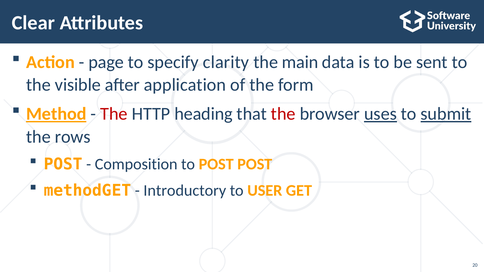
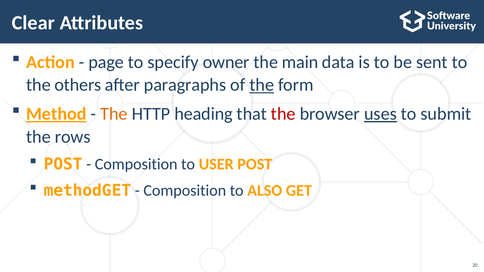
clarity: clarity -> owner
visible: visible -> others
application: application -> paragraphs
the at (262, 85) underline: none -> present
The at (114, 114) colour: red -> orange
submit underline: present -> none
to POST: POST -> USER
Introductory at (185, 191): Introductory -> Composition
USER: USER -> ALSO
